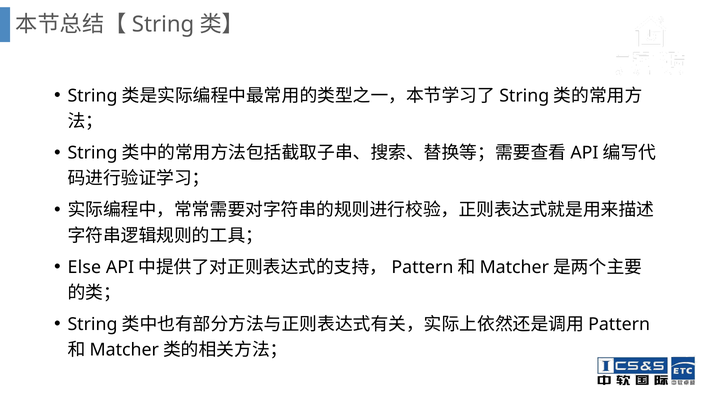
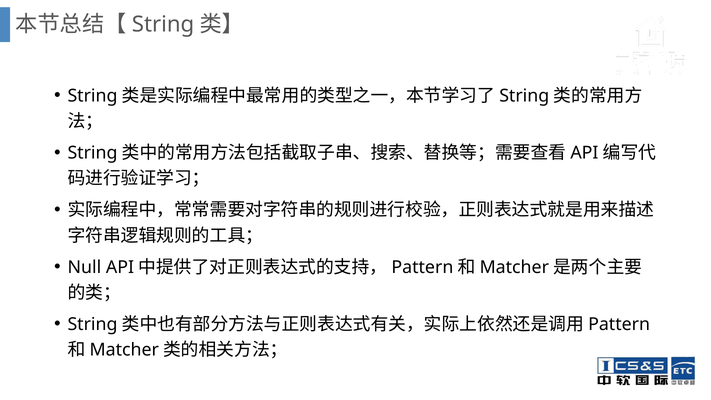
Else: Else -> Null
